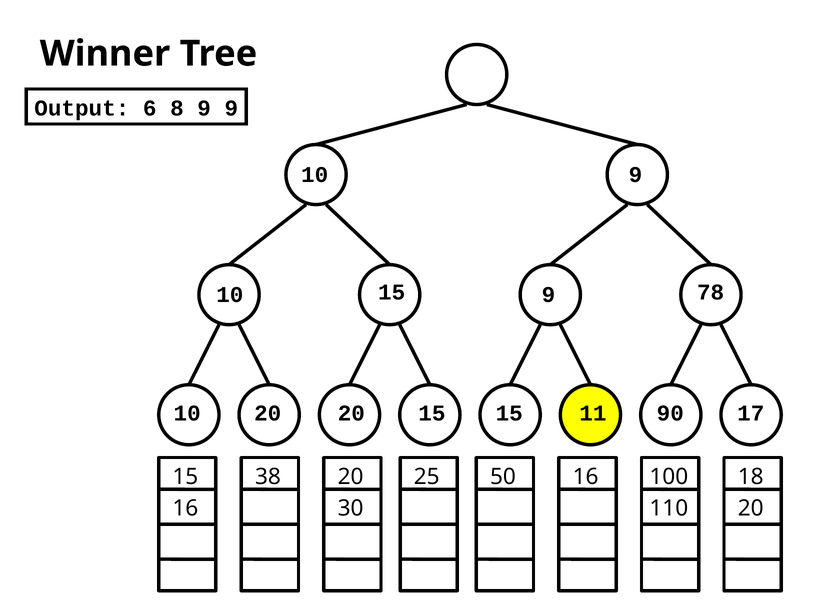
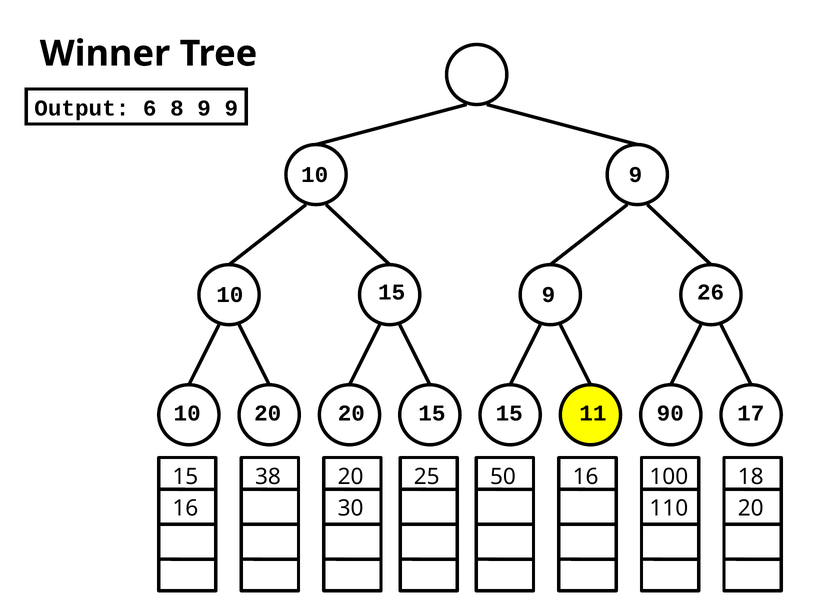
78: 78 -> 26
